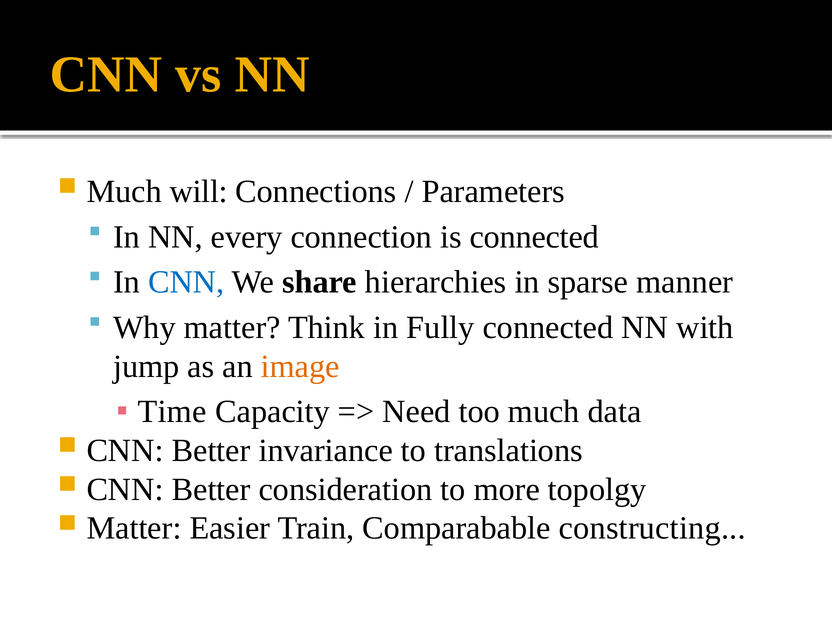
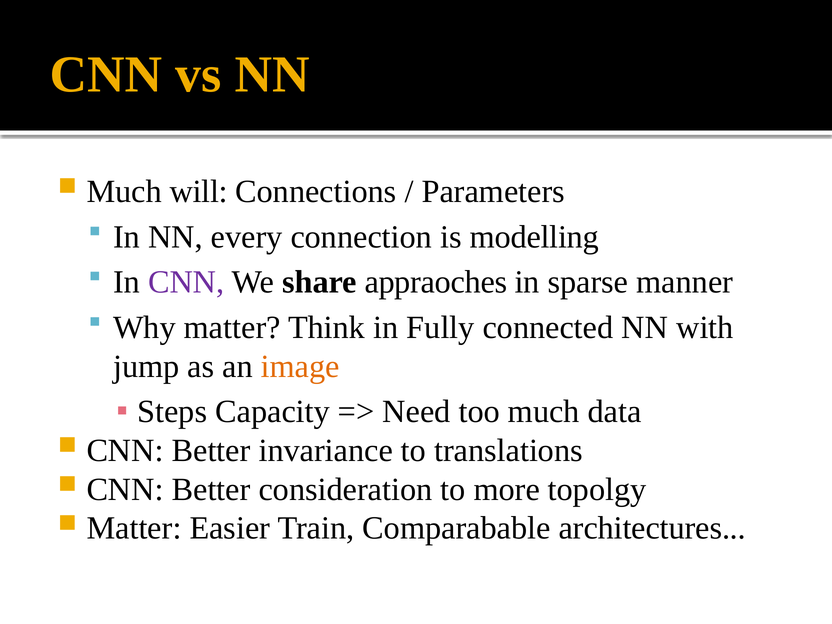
is connected: connected -> modelling
CNN at (186, 282) colour: blue -> purple
hierarchies: hierarchies -> appraoches
Time: Time -> Steps
constructing: constructing -> architectures
